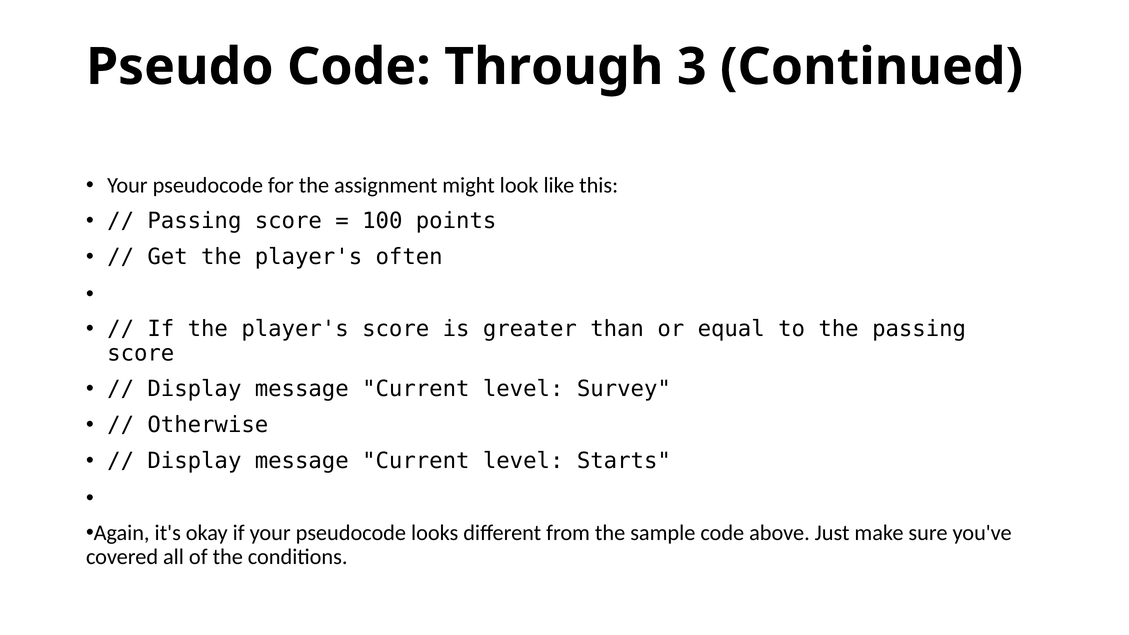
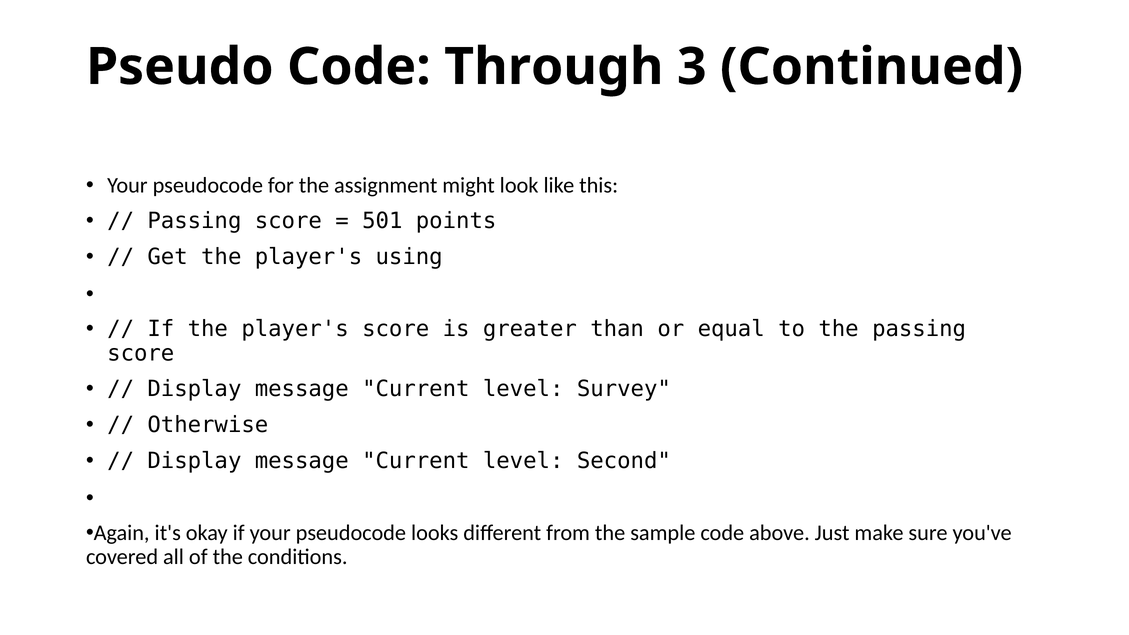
100: 100 -> 501
often: often -> using
Starts: Starts -> Second
